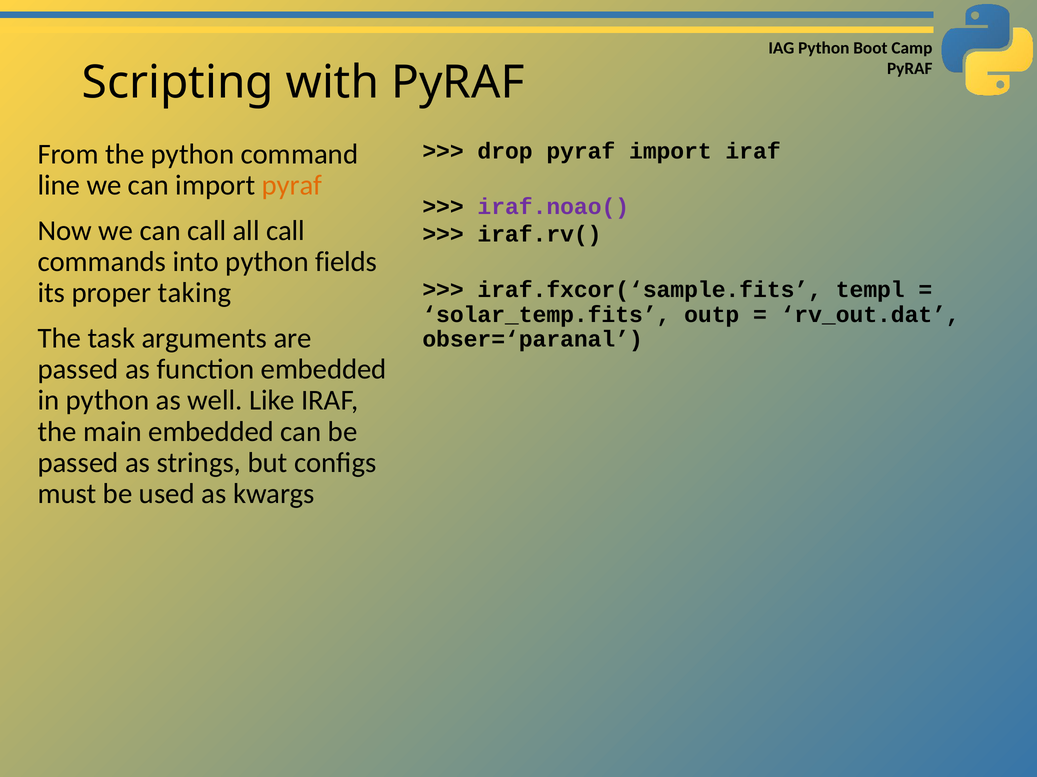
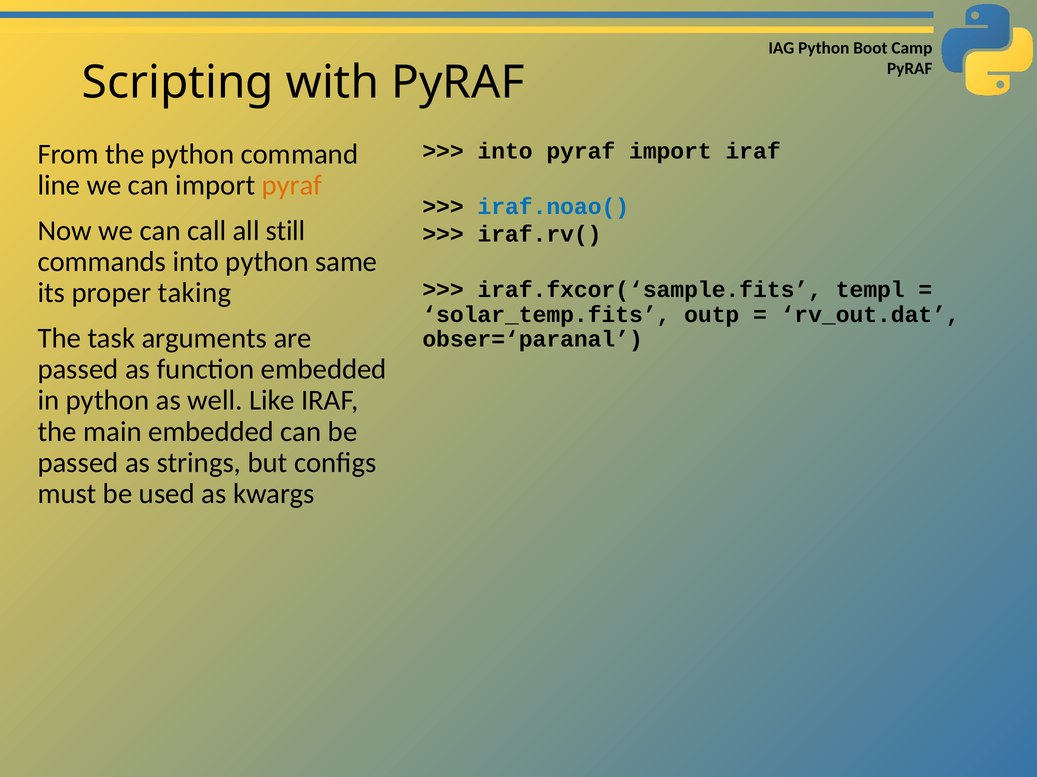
drop at (505, 151): drop -> into
iraf.noao( colour: purple -> blue
all call: call -> still
fields: fields -> same
